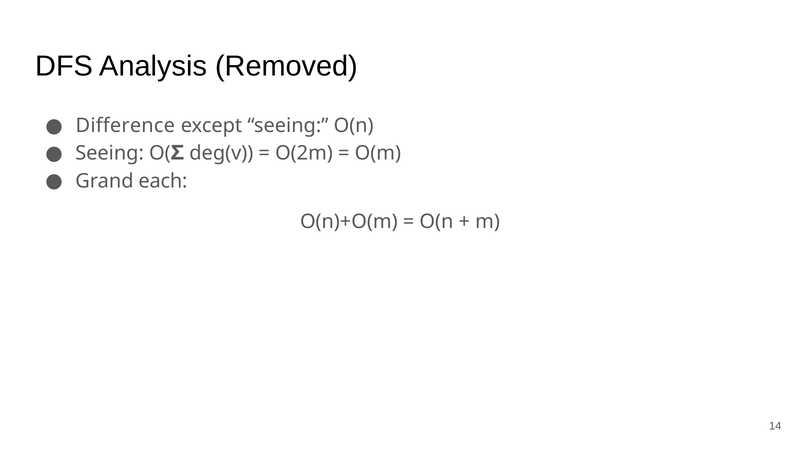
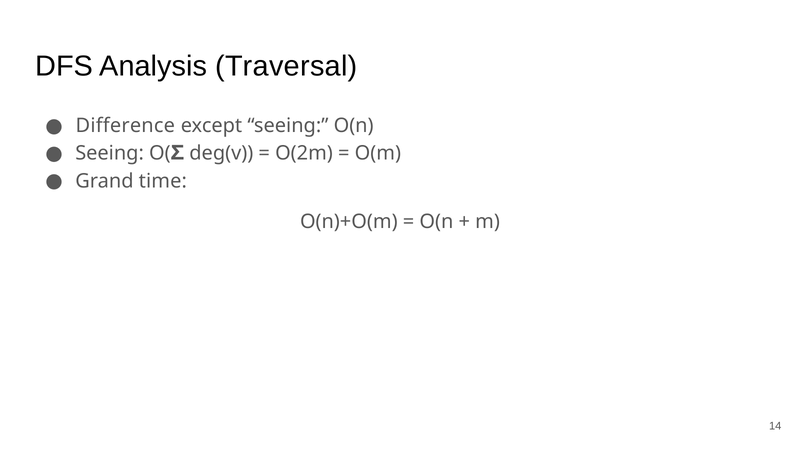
Removed: Removed -> Traversal
each: each -> time
